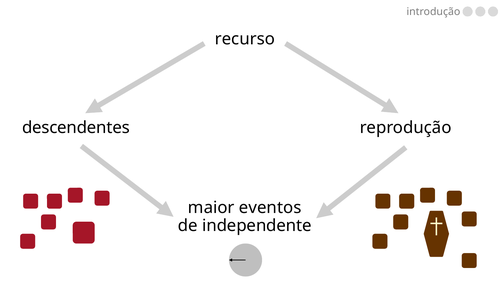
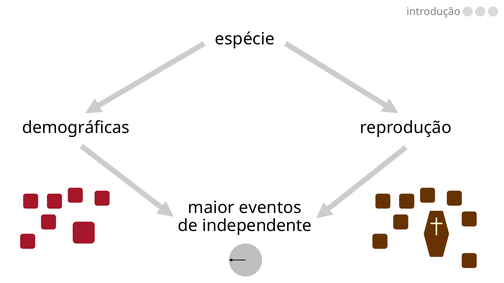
recurso: recurso -> espécie
descendentes: descendentes -> demográficas
